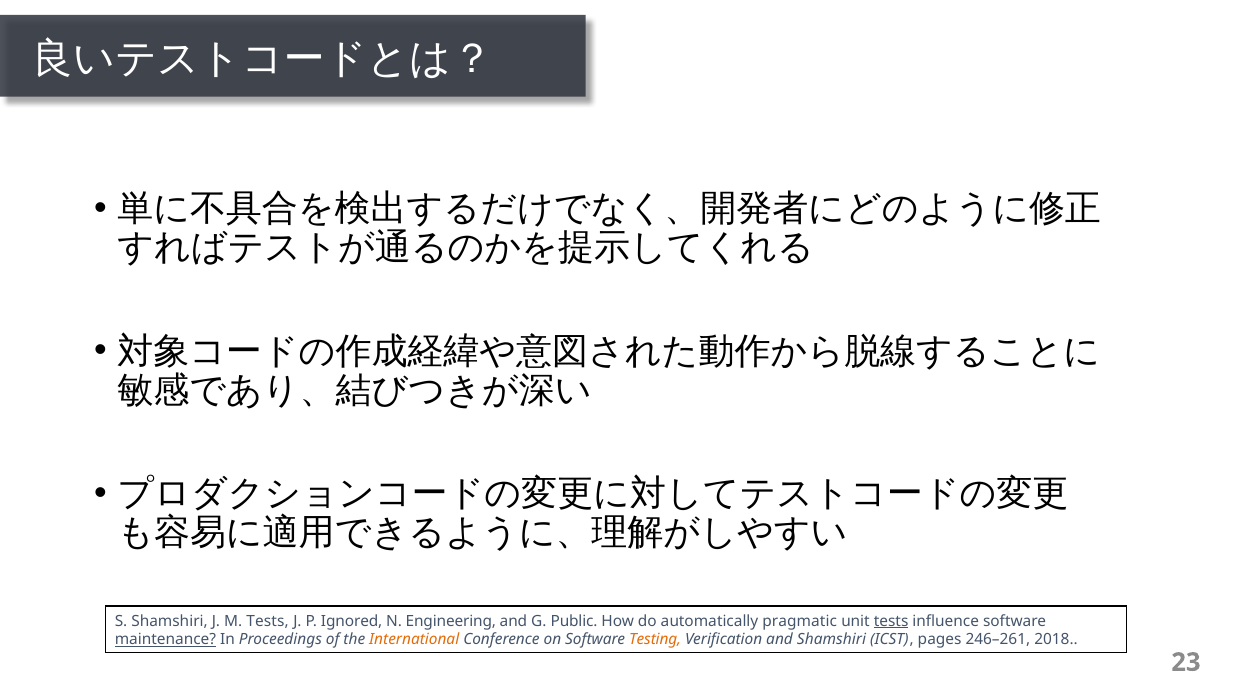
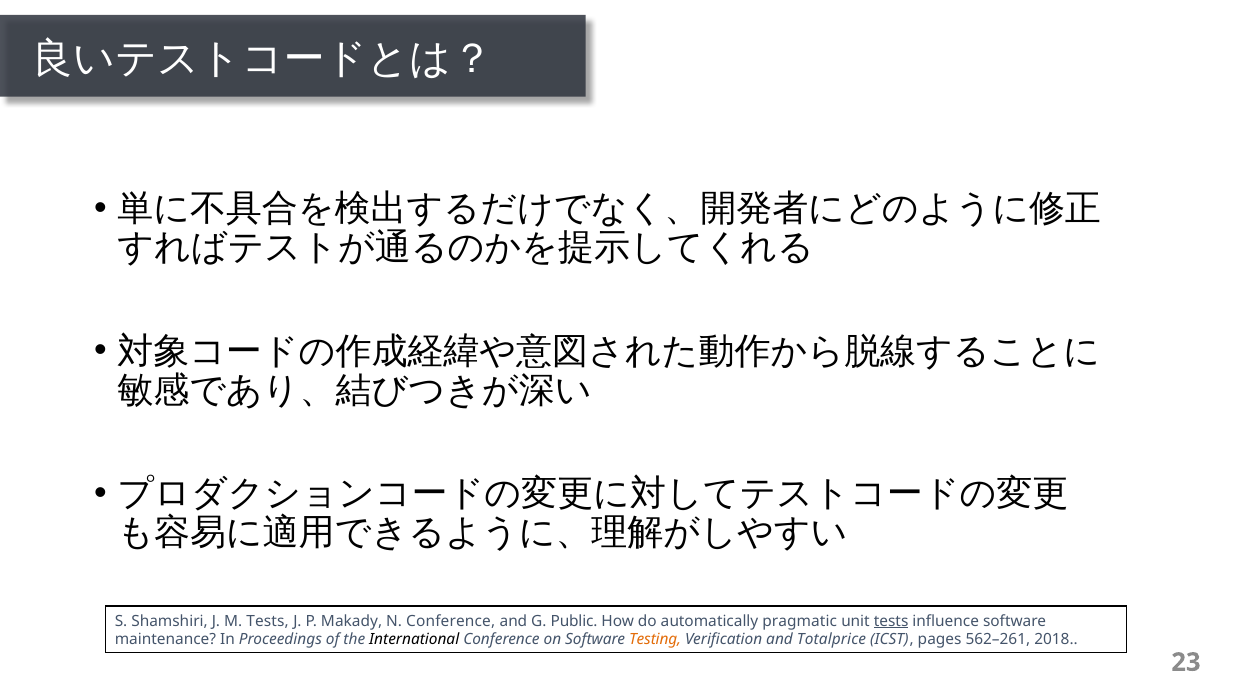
Ignored: Ignored -> Makady
N Engineering: Engineering -> Conference
maintenance underline: present -> none
International colour: orange -> black
and Shamshiri: Shamshiri -> Totalprice
246–261: 246–261 -> 562–261
